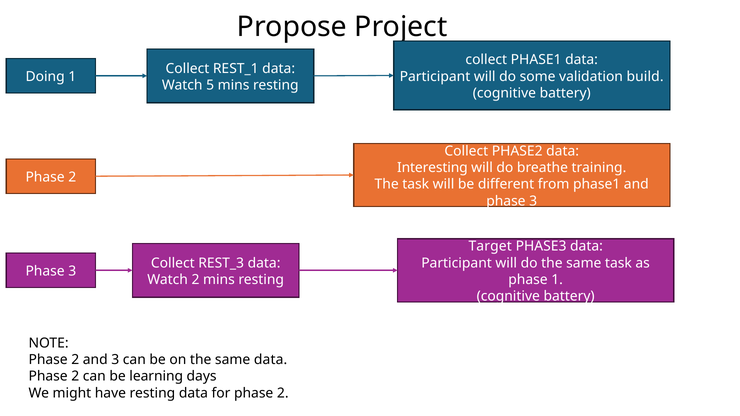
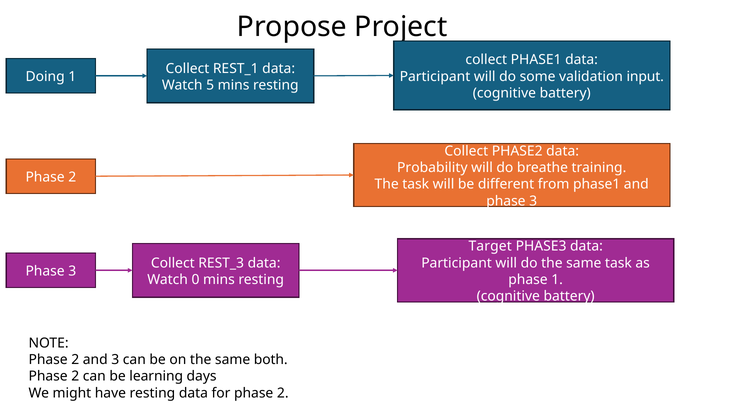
build: build -> input
Interesting: Interesting -> Probability
Watch 2: 2 -> 0
same data: data -> both
